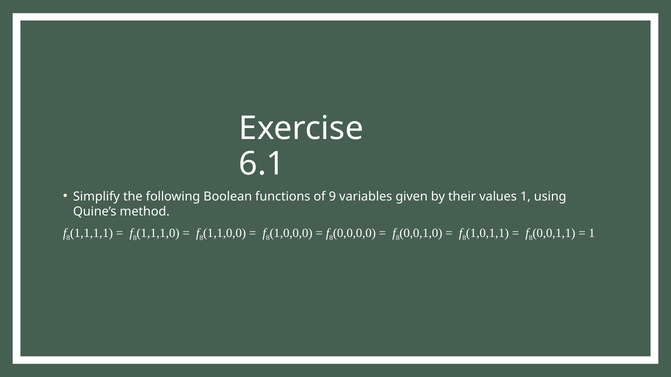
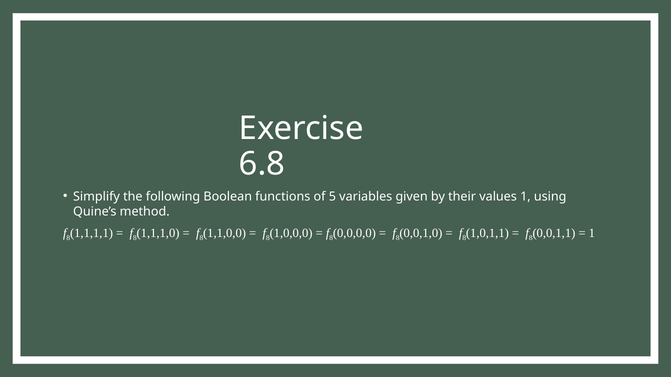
6.1: 6.1 -> 6.8
9: 9 -> 5
